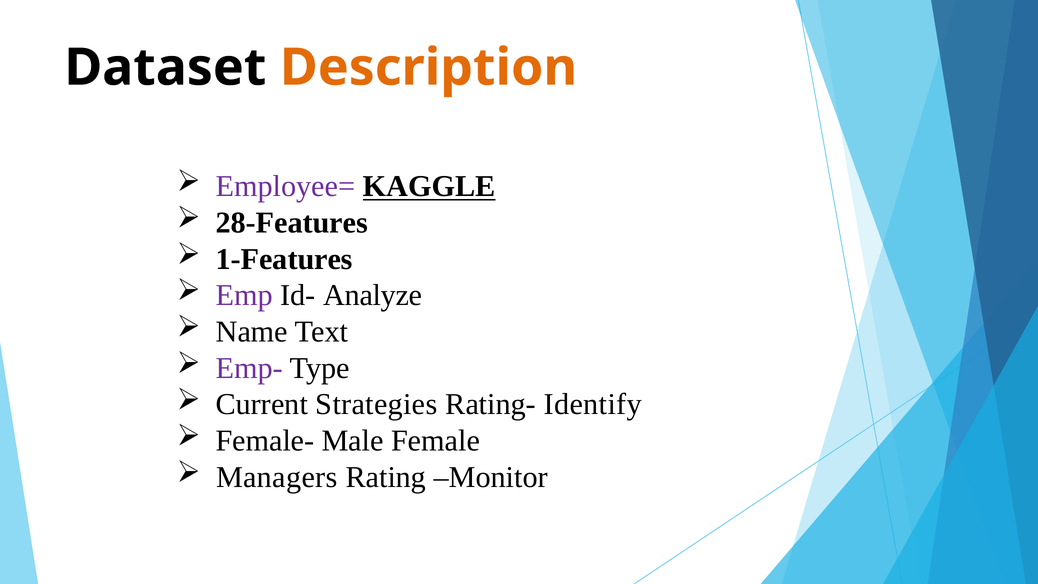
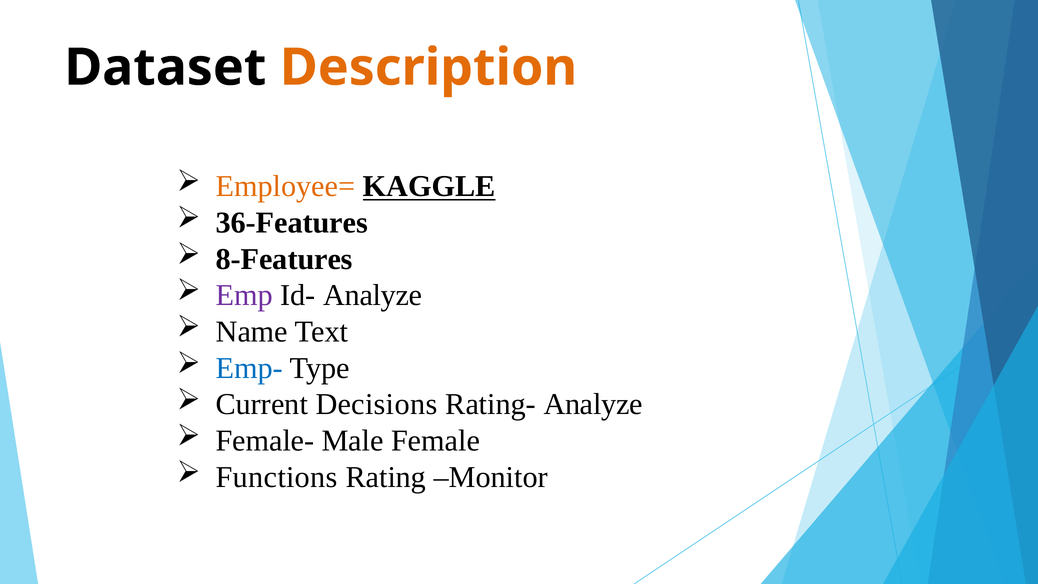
Employee= colour: purple -> orange
28-Features: 28-Features -> 36-Features
1-Features: 1-Features -> 8-Features
Emp- colour: purple -> blue
Strategies: Strategies -> Decisions
Rating- Identify: Identify -> Analyze
Managers: Managers -> Functions
